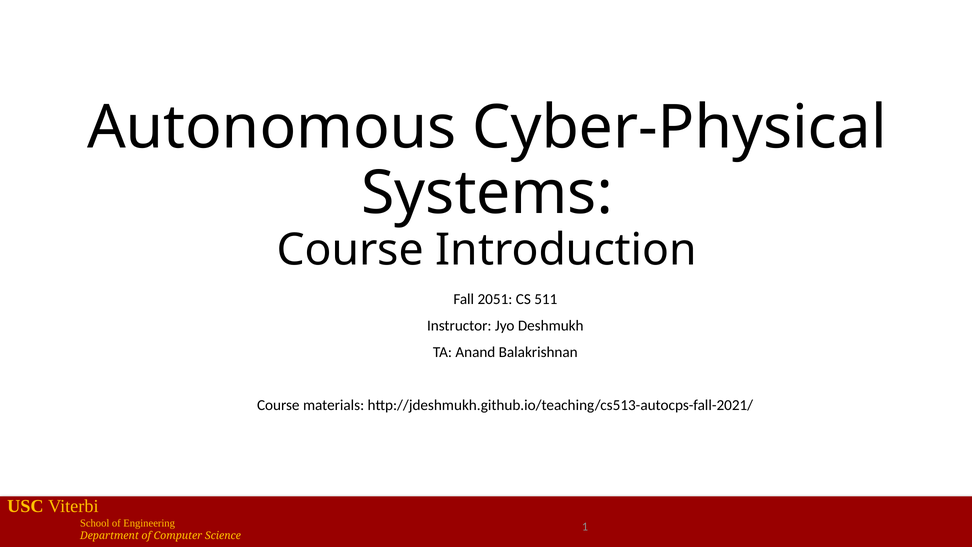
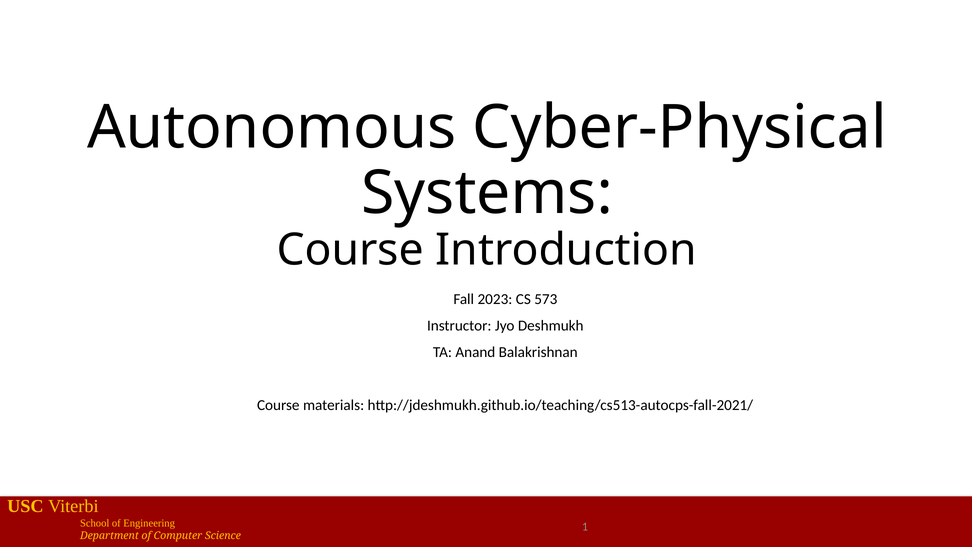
2051: 2051 -> 2023
511: 511 -> 573
